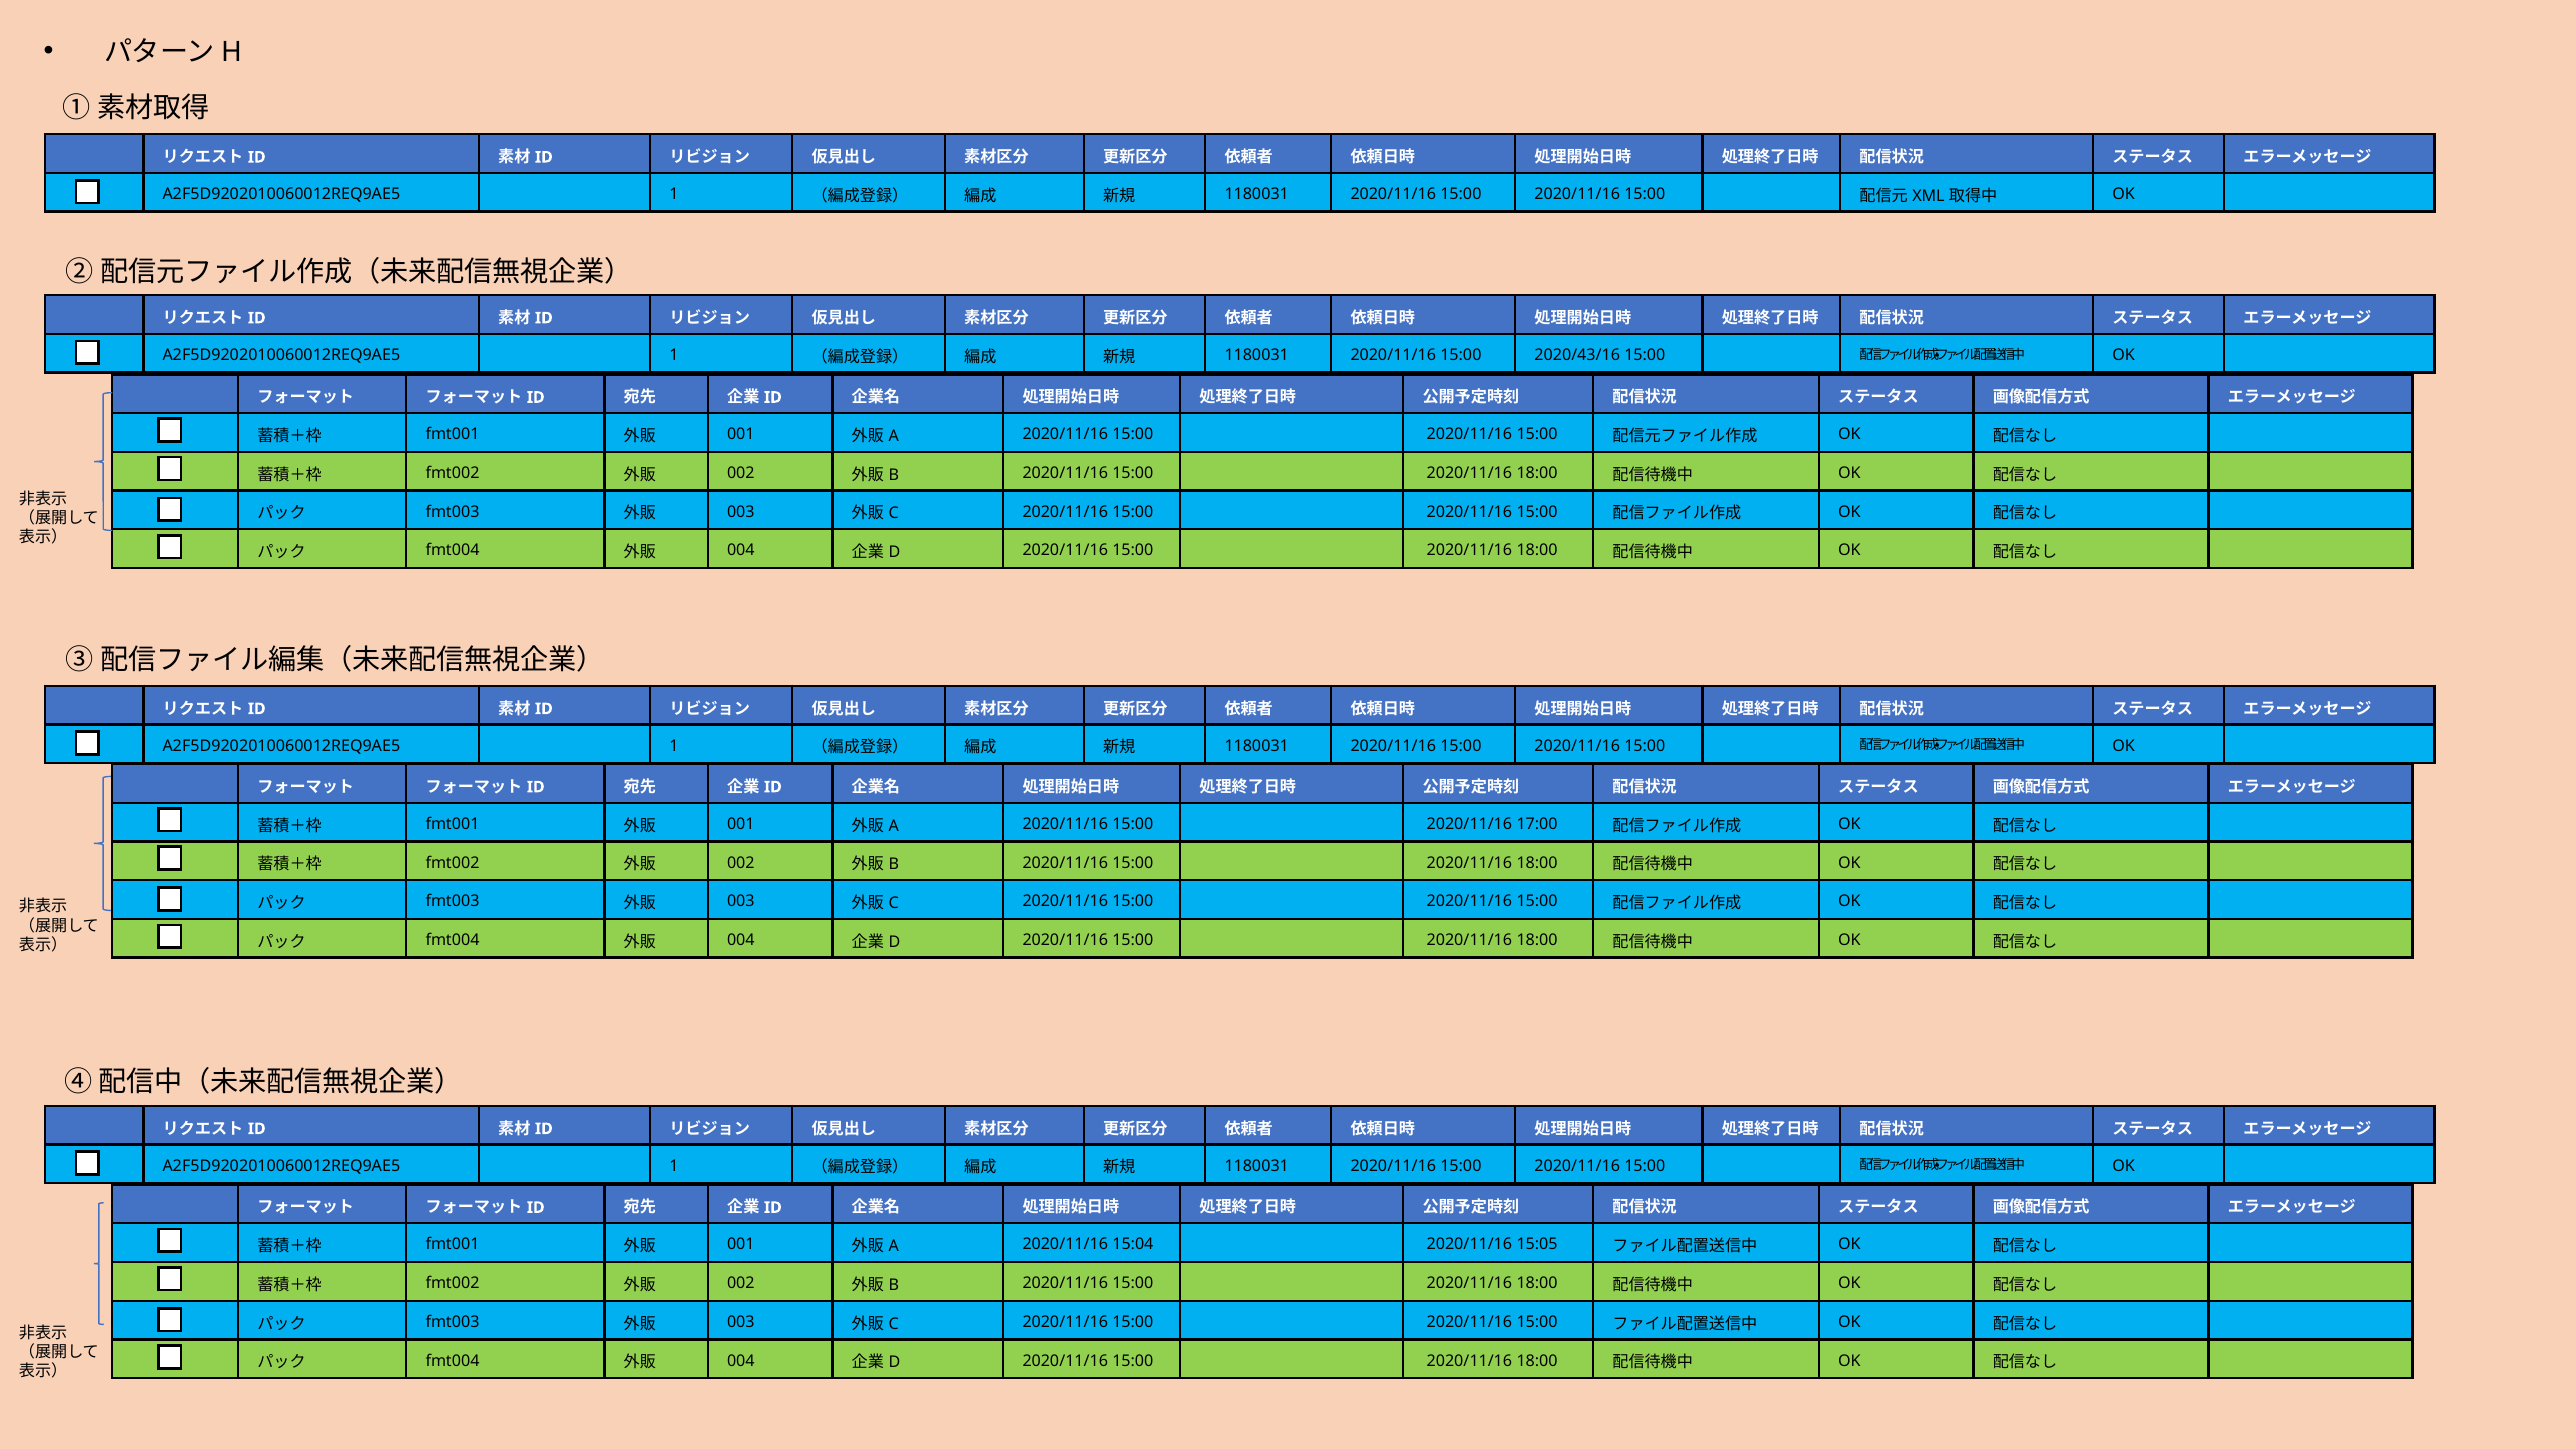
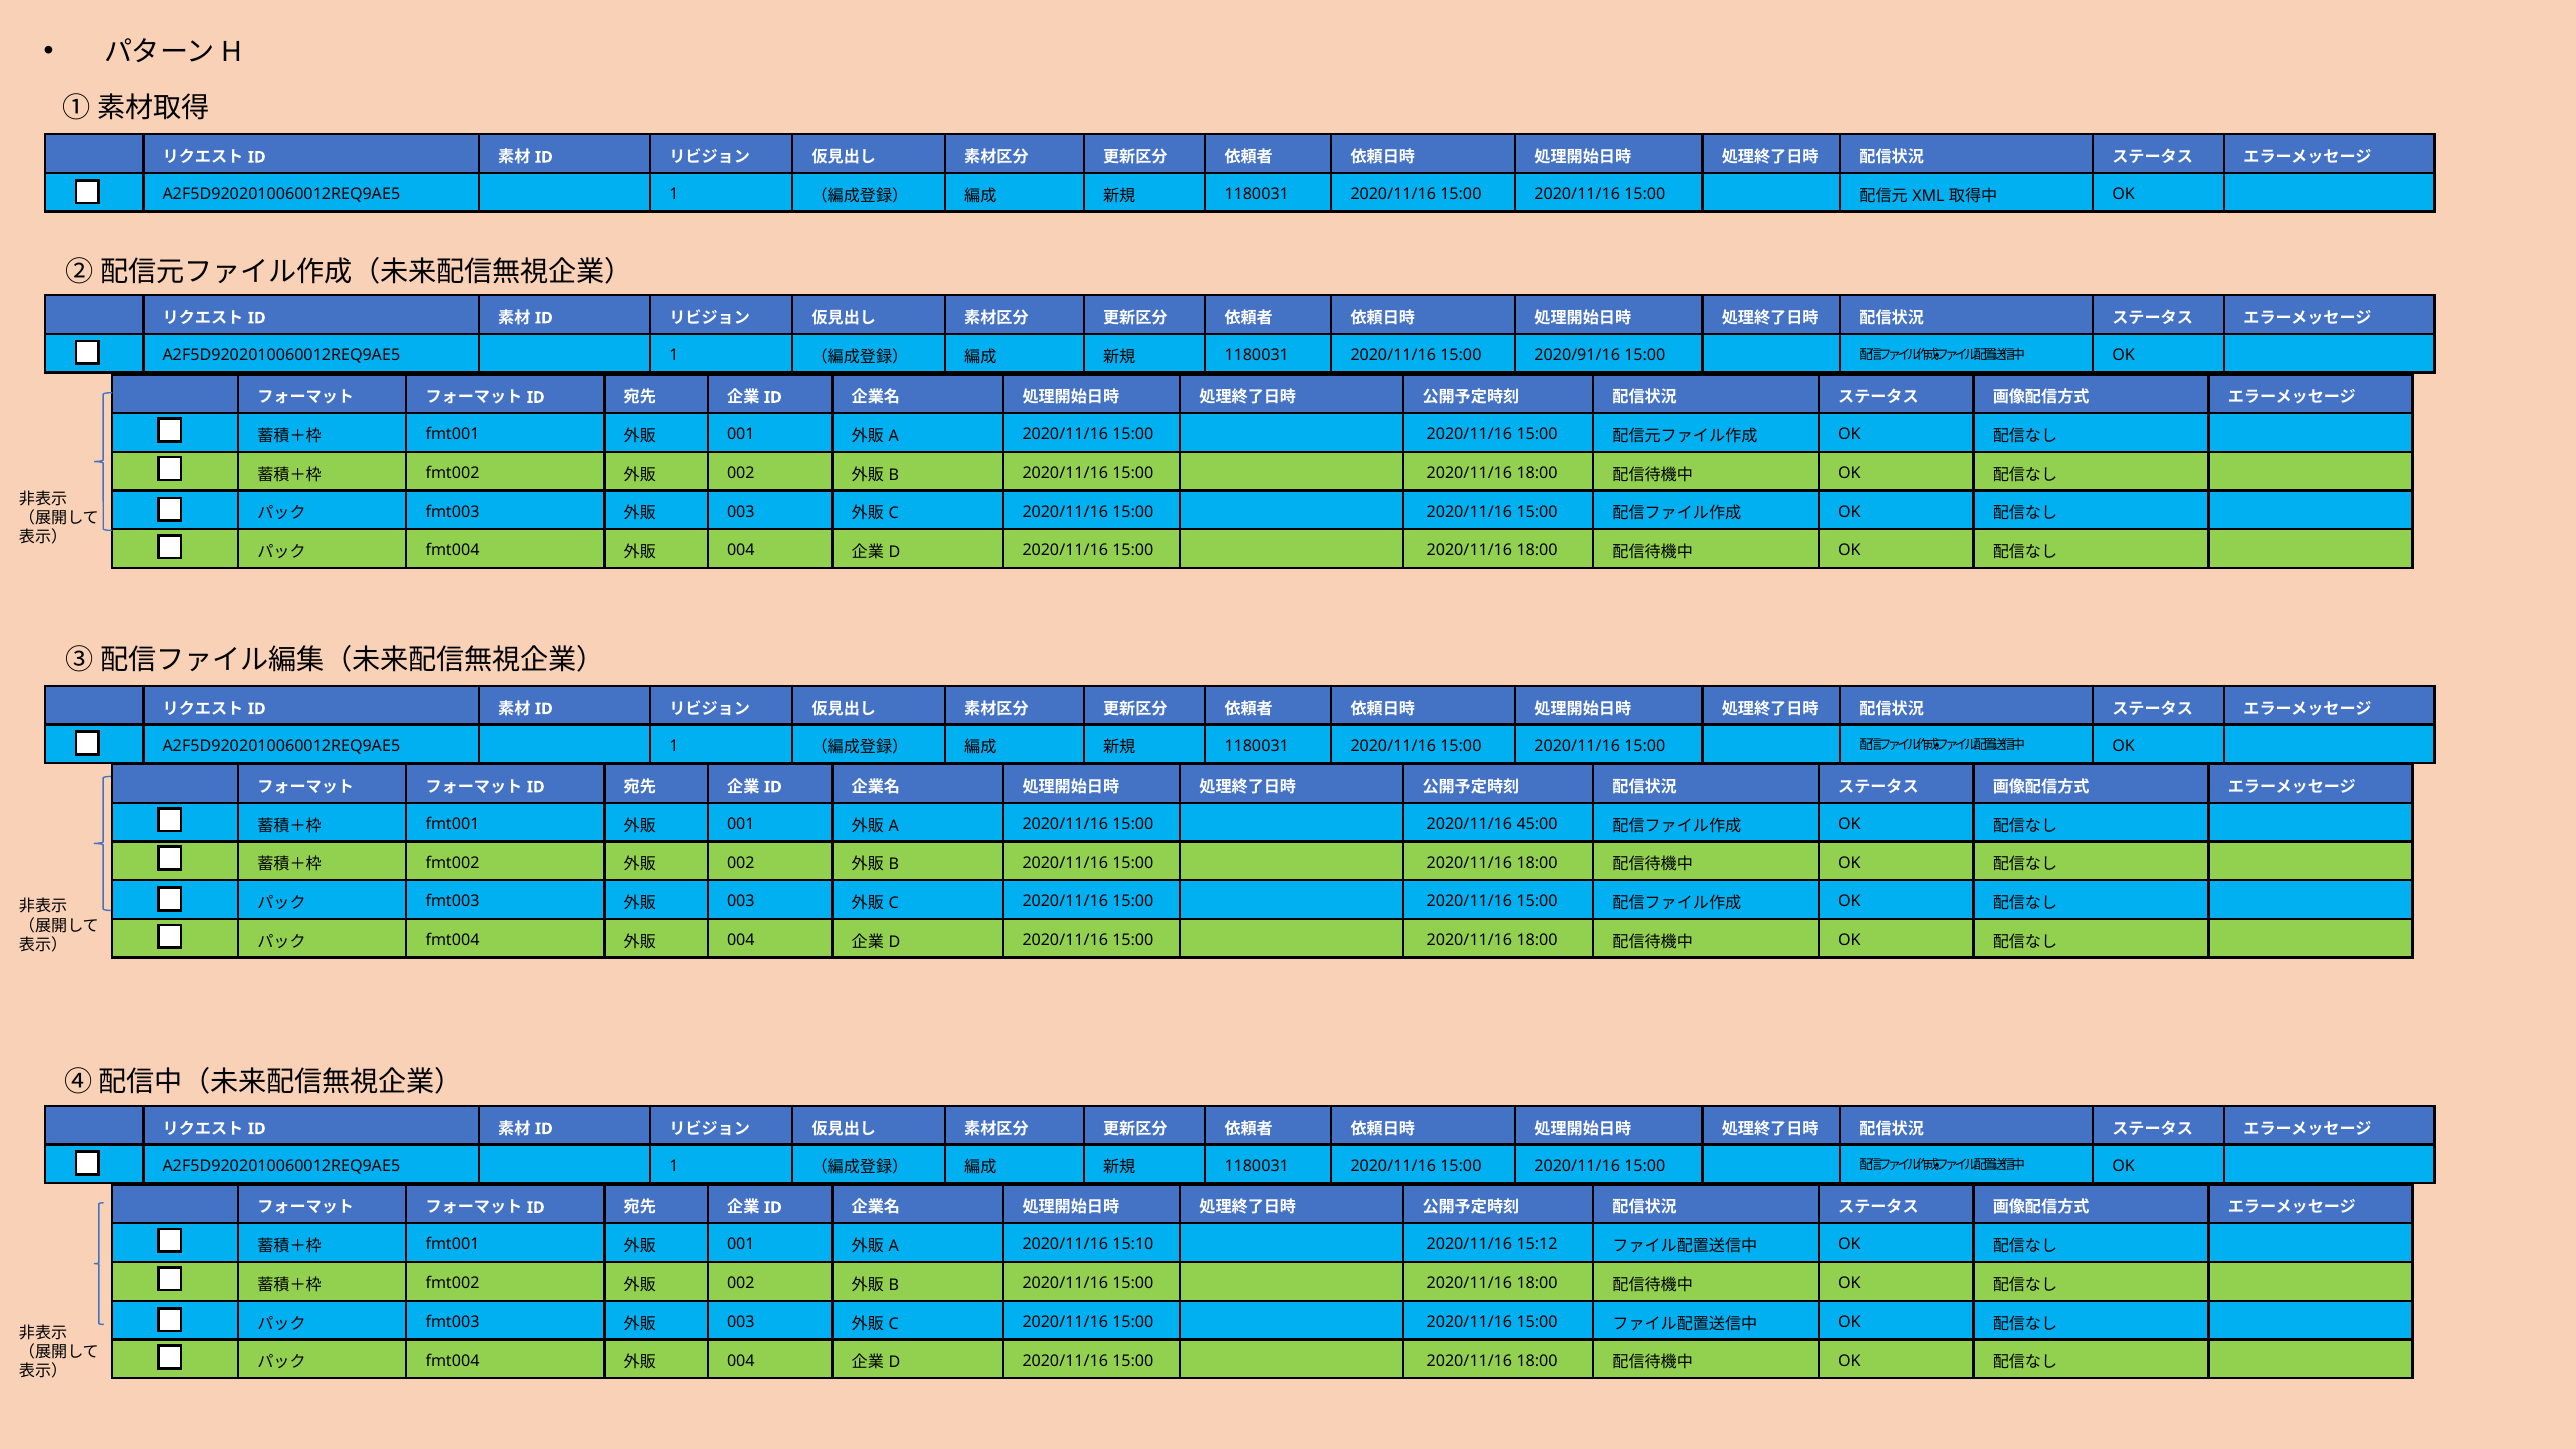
2020/43/16: 2020/43/16 -> 2020/91/16
17:00: 17:00 -> 45:00
15:04: 15:04 -> 15:10
15:05: 15:05 -> 15:12
